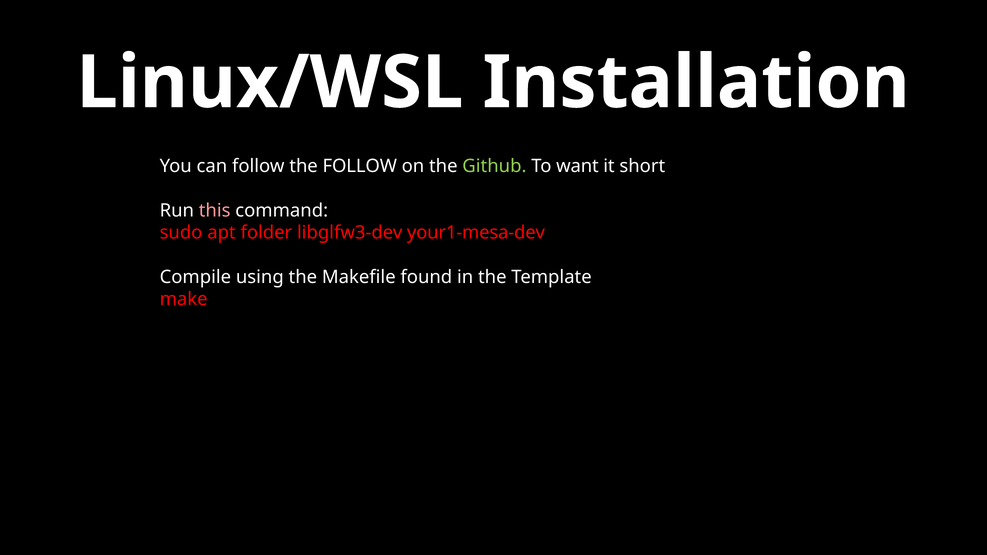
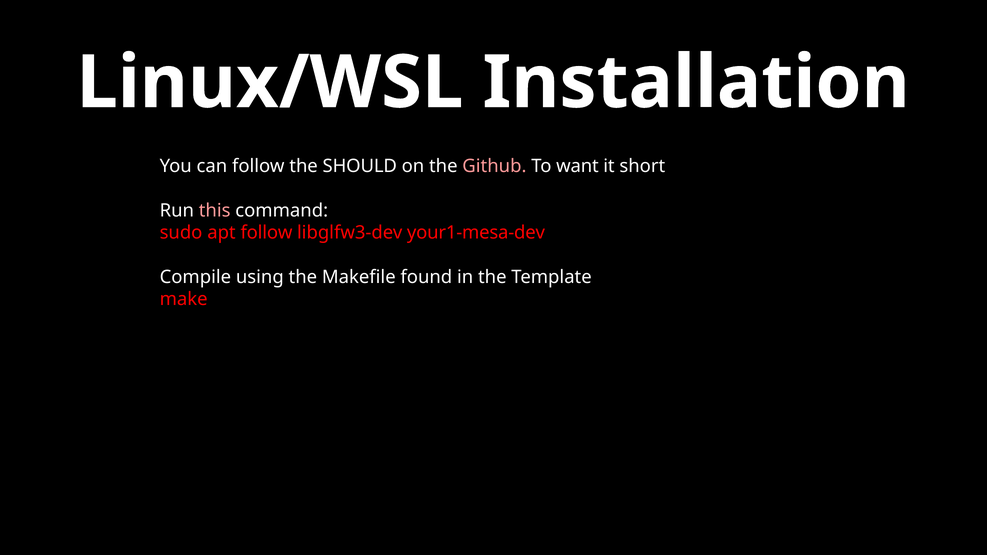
the FOLLOW: FOLLOW -> SHOULD
Github colour: light green -> pink
apt folder: folder -> follow
